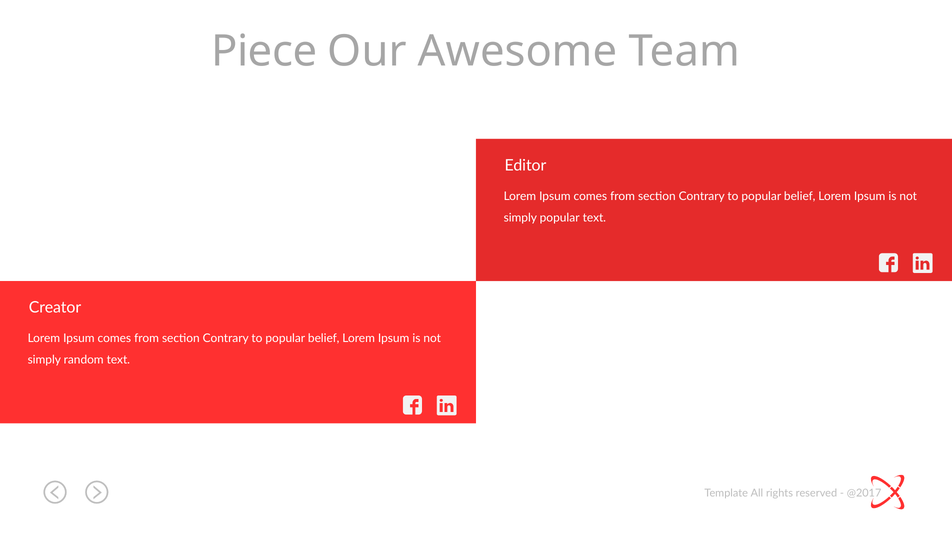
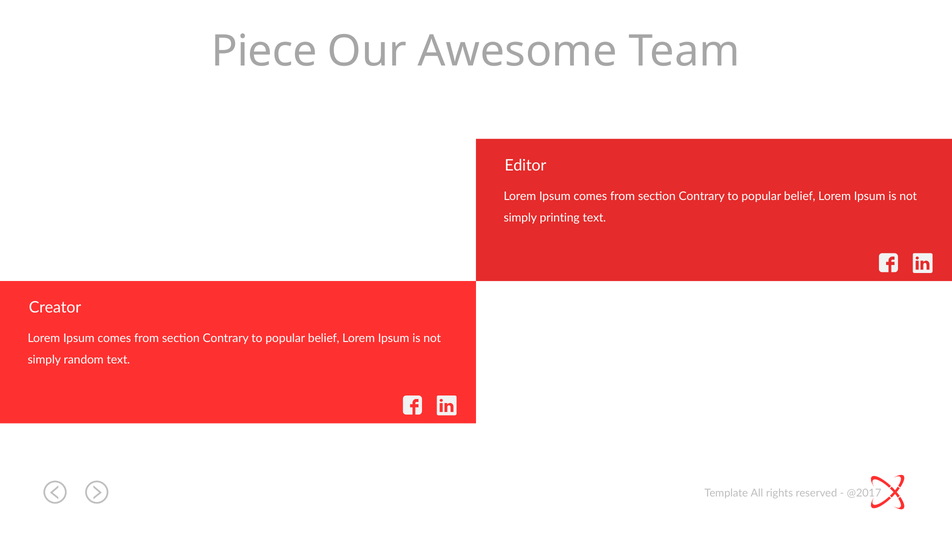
simply popular: popular -> printing
